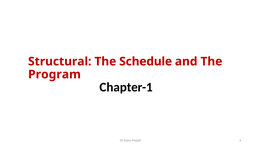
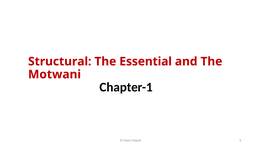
Schedule: Schedule -> Essential
Program: Program -> Motwani
